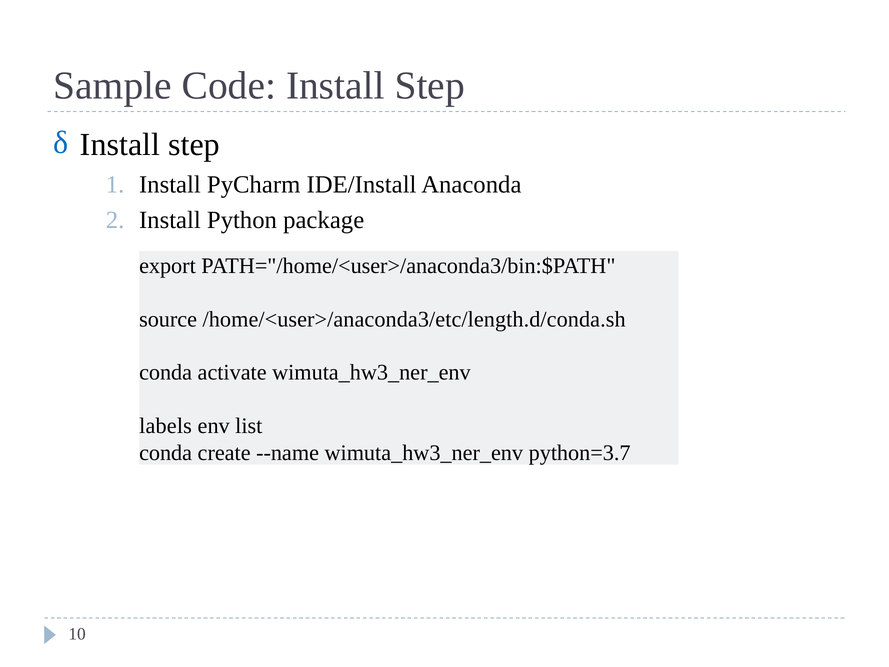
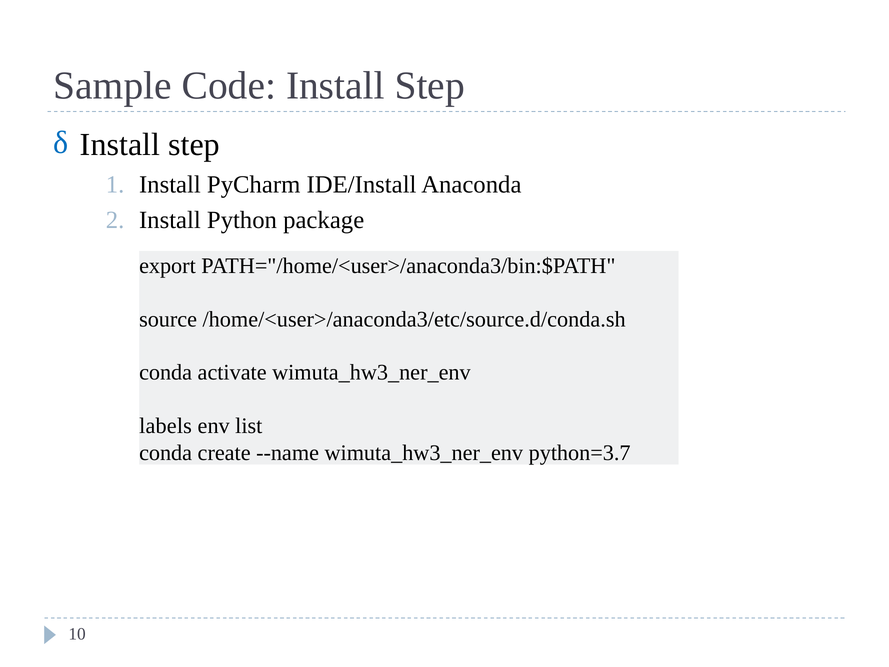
/home/<user>/anaconda3/etc/length.d/conda.sh: /home/<user>/anaconda3/etc/length.d/conda.sh -> /home/<user>/anaconda3/etc/source.d/conda.sh
